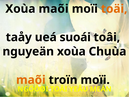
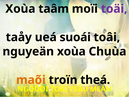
Xoùa maõi: maõi -> taâm
toäi colour: orange -> purple
troïn moïi: moïi -> theá
